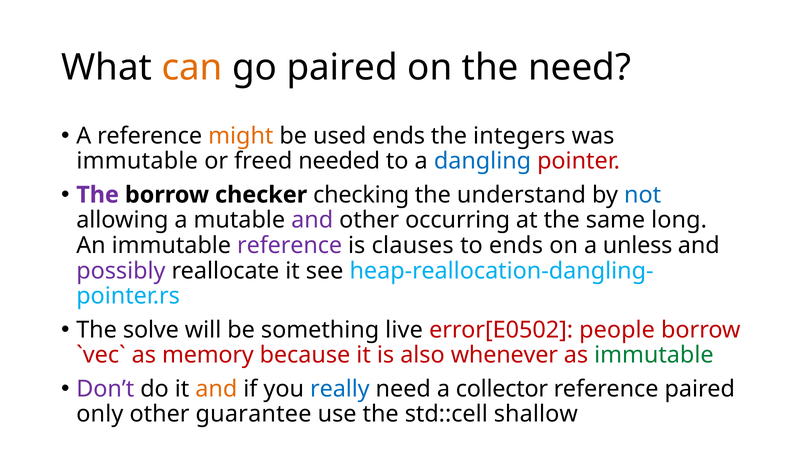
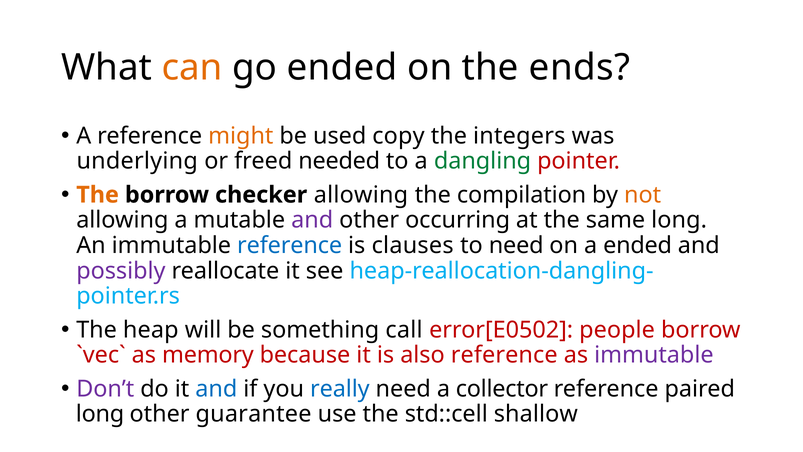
go paired: paired -> ended
the need: need -> ends
used ends: ends -> copy
immutable at (137, 161): immutable -> underlying
dangling colour: blue -> green
The at (98, 195) colour: purple -> orange
checker checking: checking -> allowing
understand: understand -> compilation
not colour: blue -> orange
reference at (290, 245) colour: purple -> blue
to ends: ends -> need
a unless: unless -> ended
solve: solve -> heap
live: live -> call
also whenever: whenever -> reference
immutable at (654, 355) colour: green -> purple
and at (216, 389) colour: orange -> blue
only at (100, 414): only -> long
